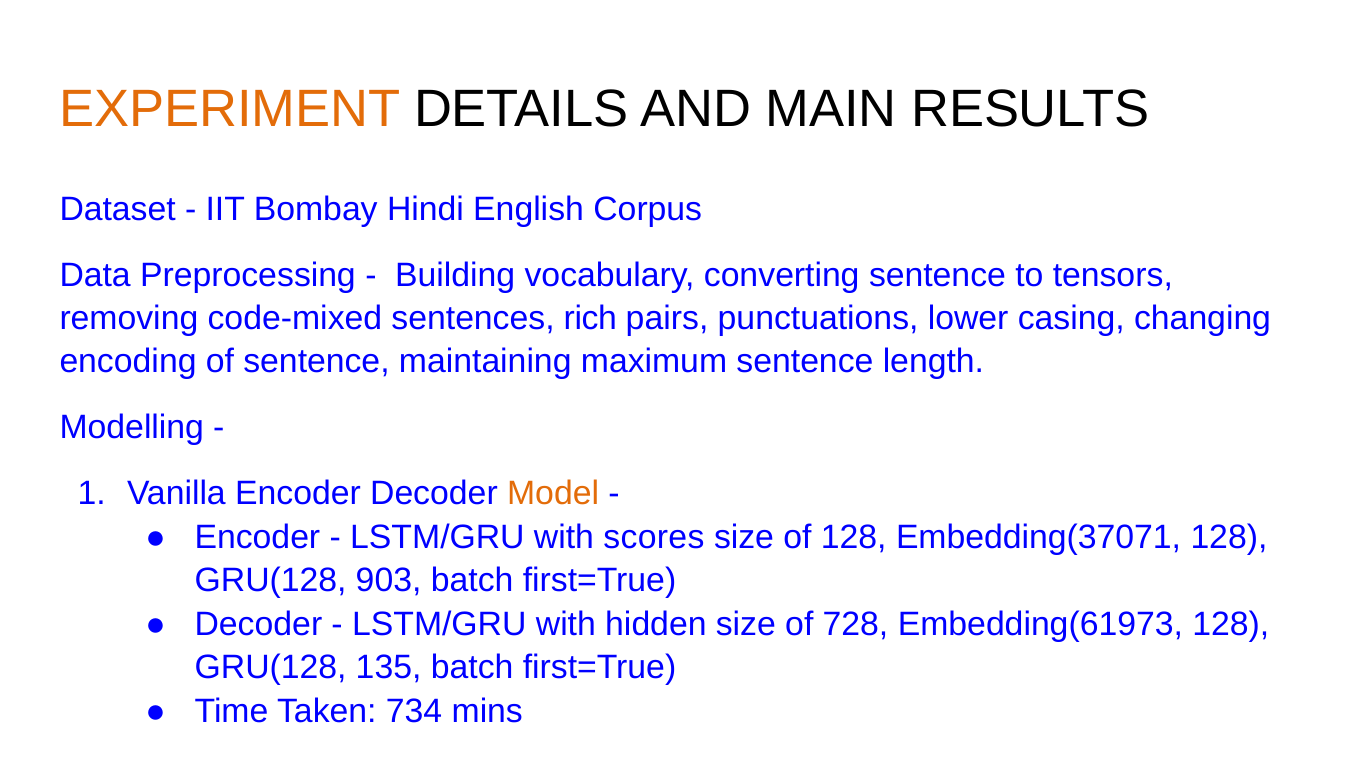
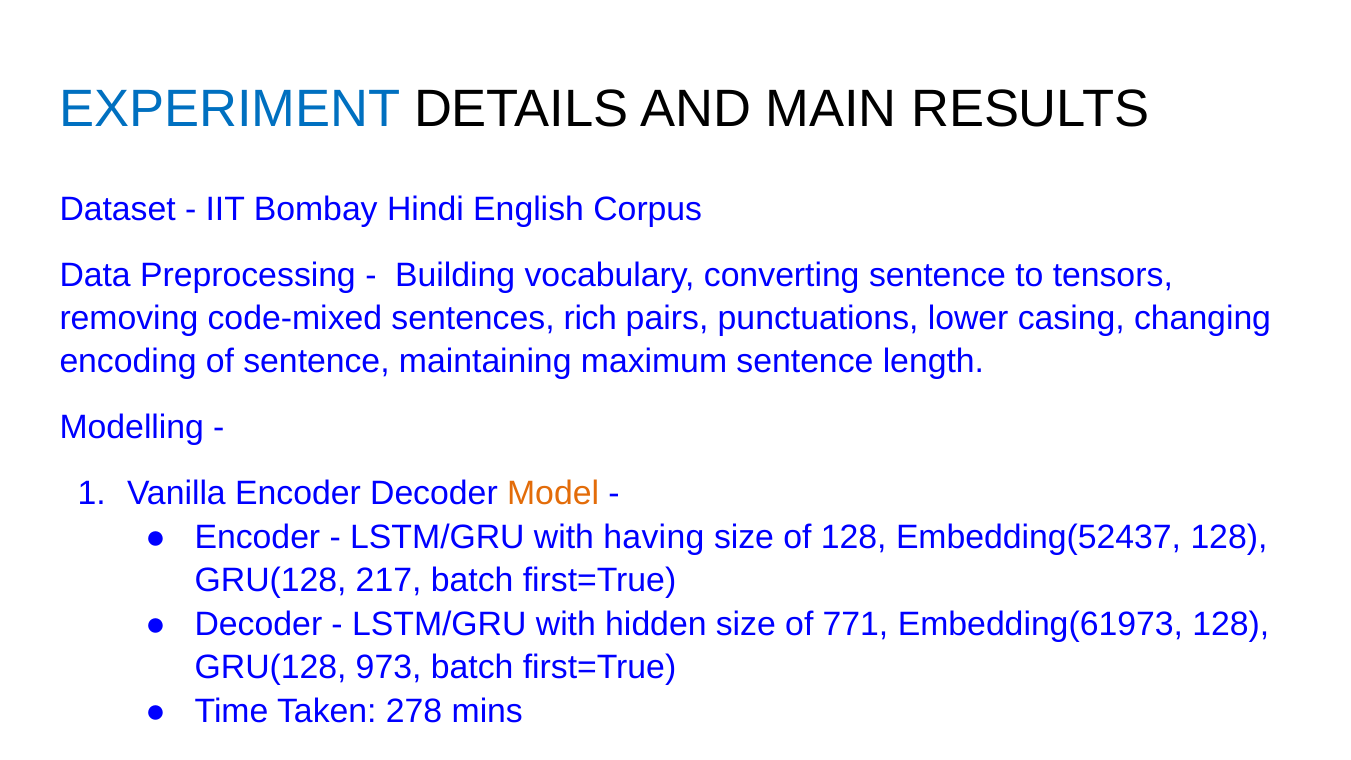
EXPERIMENT colour: orange -> blue
scores: scores -> having
Embedding(37071: Embedding(37071 -> Embedding(52437
903: 903 -> 217
728: 728 -> 771
135: 135 -> 973
734: 734 -> 278
